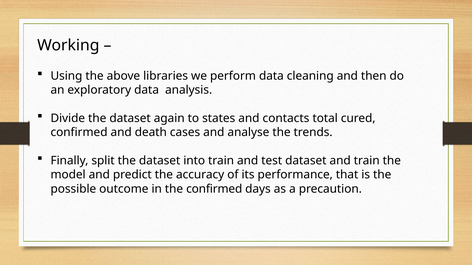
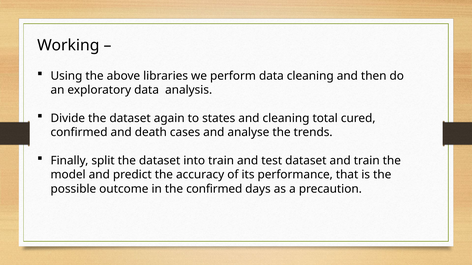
and contacts: contacts -> cleaning
